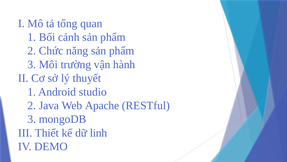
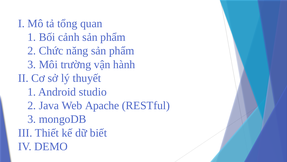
linh: linh -> biết
